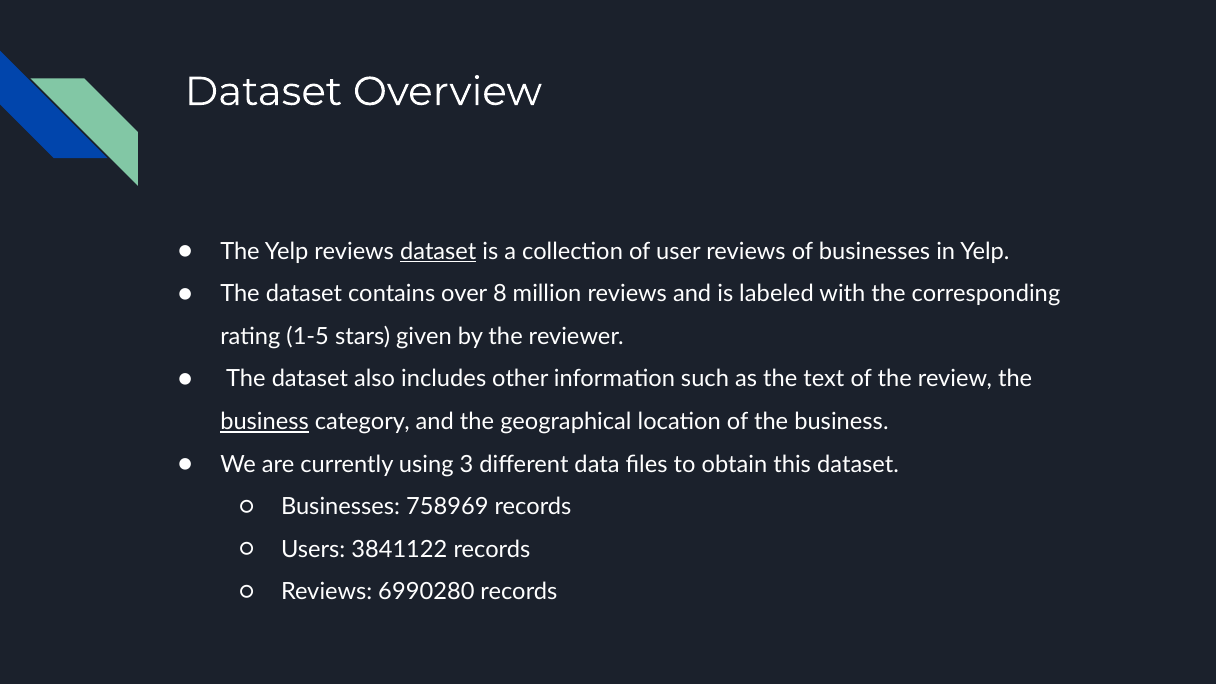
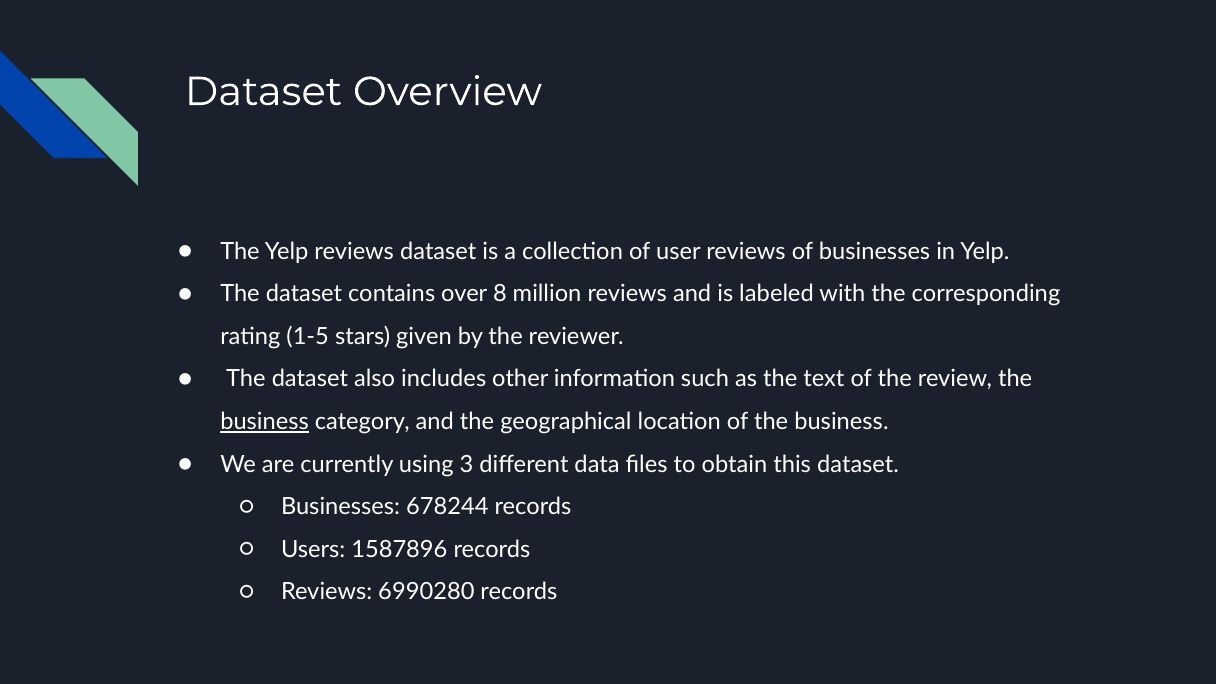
dataset at (438, 251) underline: present -> none
758969: 758969 -> 678244
3841122: 3841122 -> 1587896
